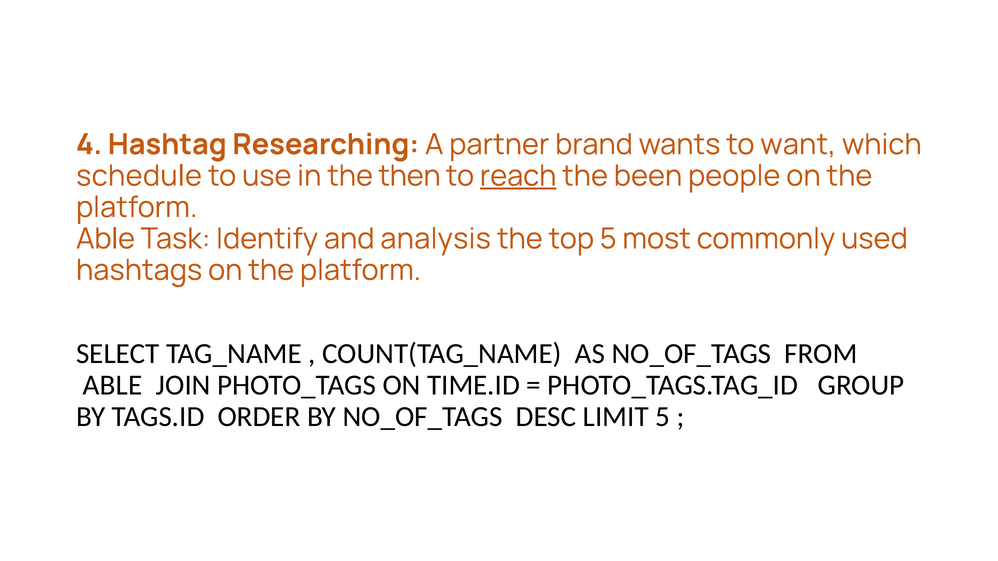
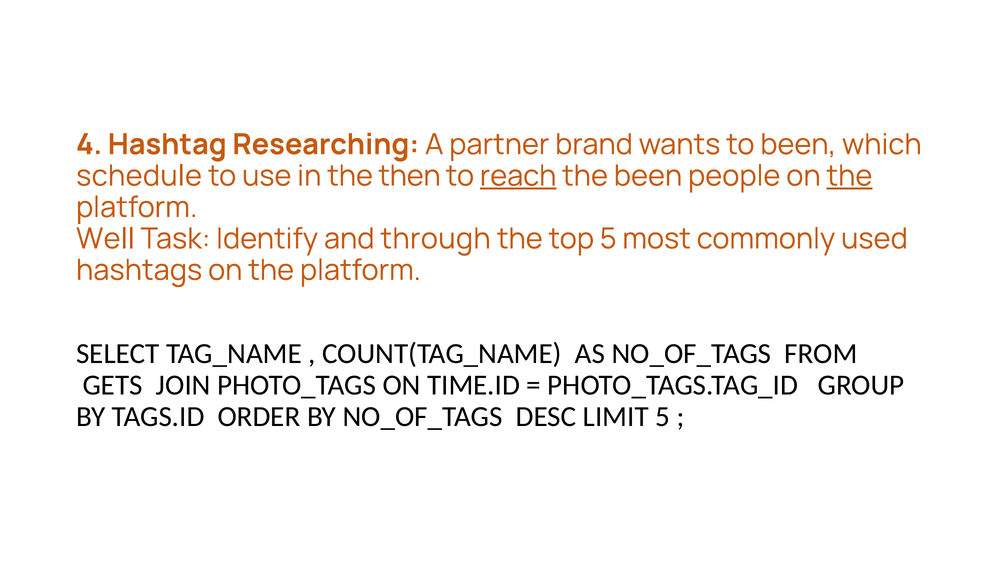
to want: want -> been
the at (849, 176) underline: none -> present
Able at (106, 239): Able -> Well
analysis: analysis -> through
ABLE at (113, 386): ABLE -> GETS
